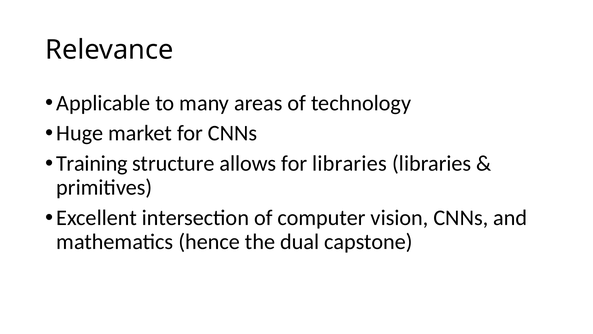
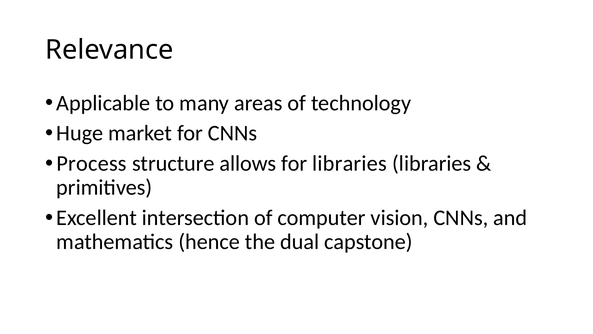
Training: Training -> Process
